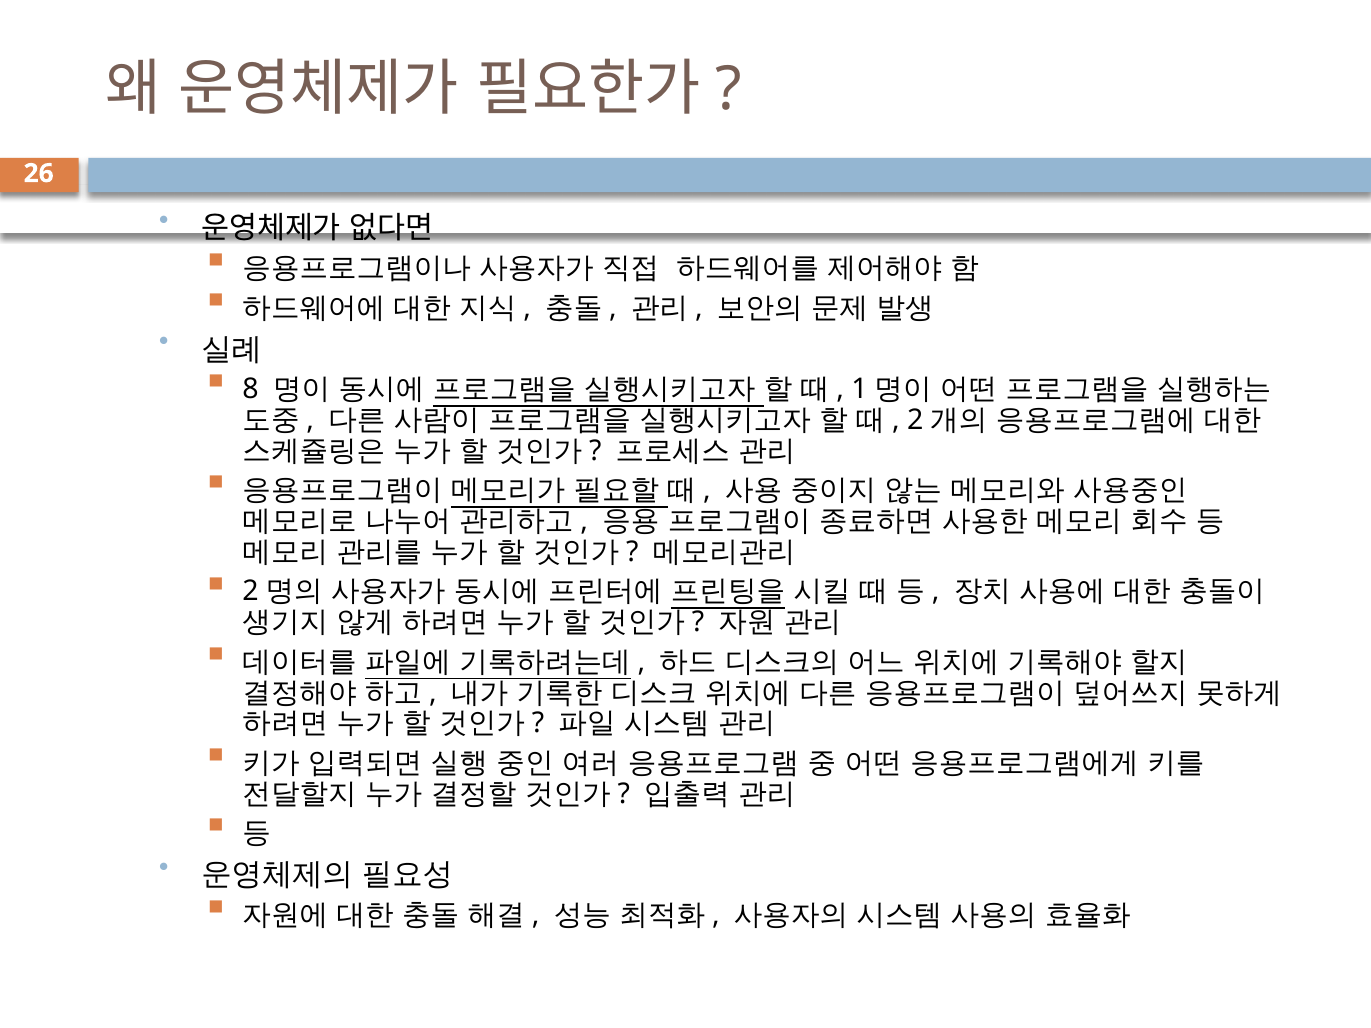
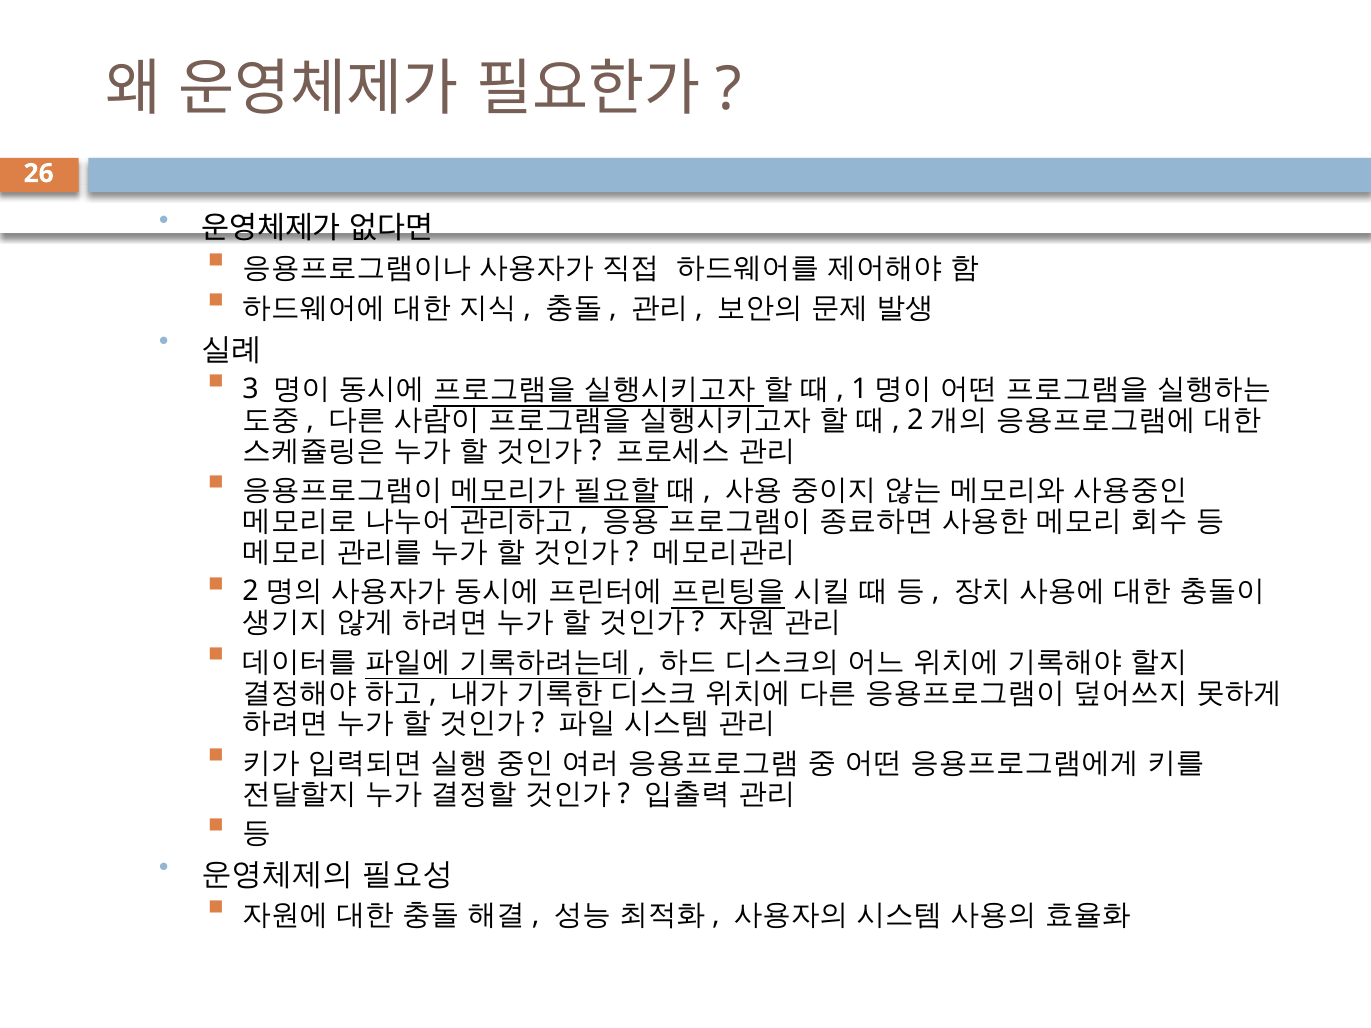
8: 8 -> 3
